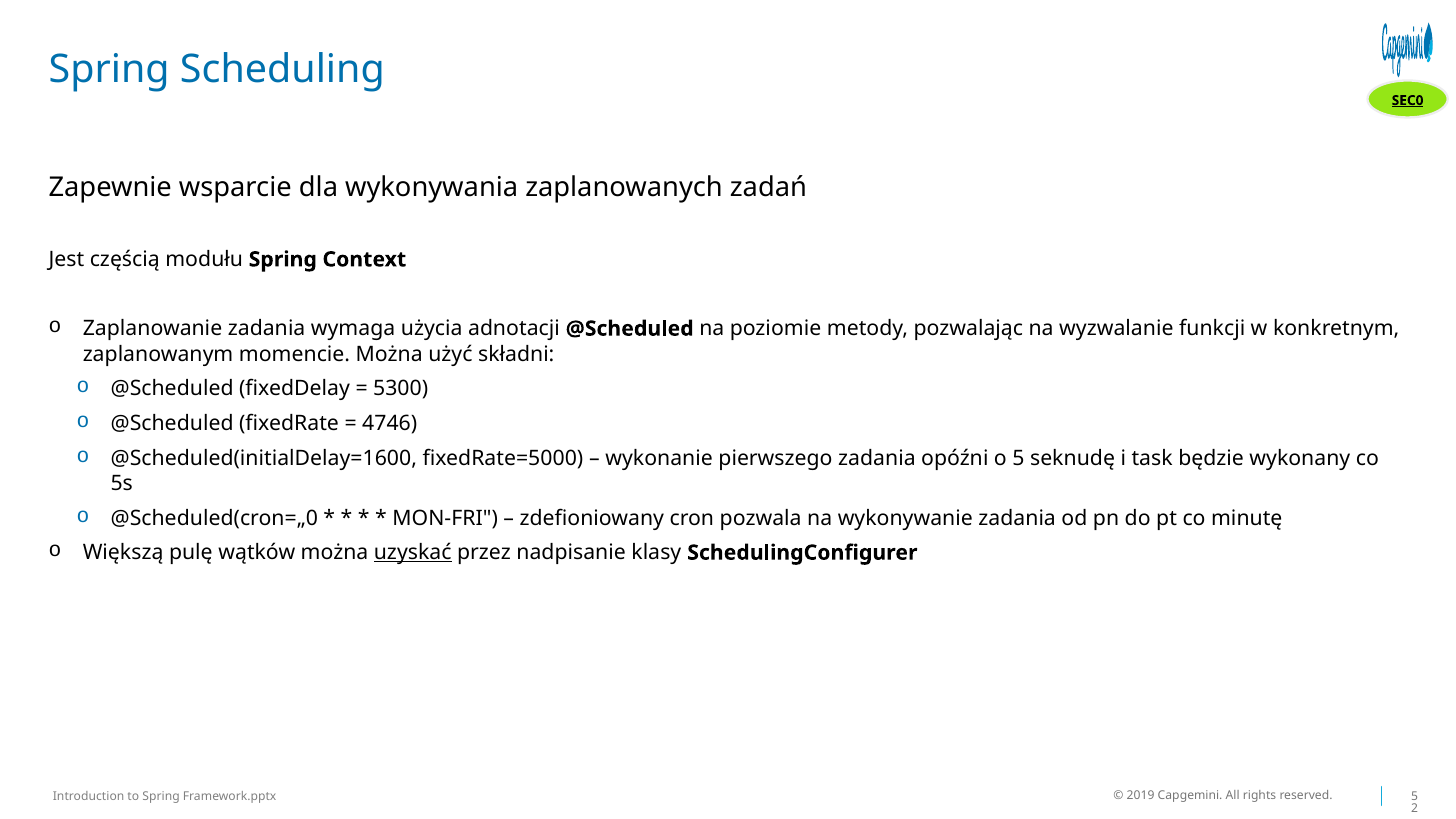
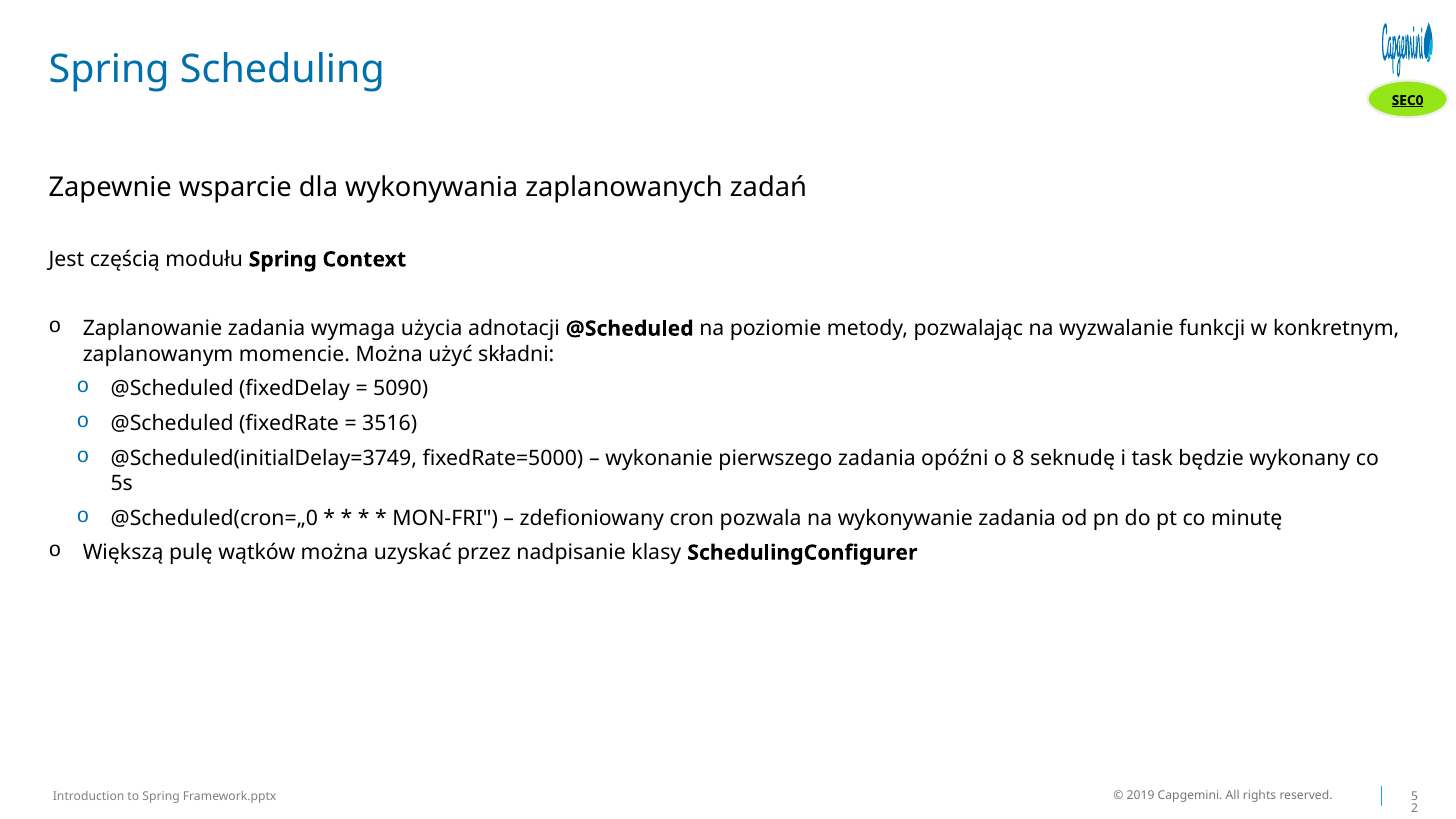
5300: 5300 -> 5090
4746: 4746 -> 3516
@Scheduled(initialDelay=1600: @Scheduled(initialDelay=1600 -> @Scheduled(initialDelay=3749
o 5: 5 -> 8
uzyskać underline: present -> none
